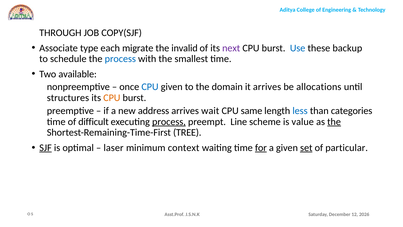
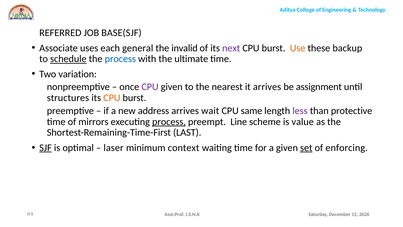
THROUGH: THROUGH -> REFERRED
COPY(SJF: COPY(SJF -> BASE(SJF
type: type -> uses
migrate: migrate -> general
Use colour: blue -> orange
schedule underline: none -> present
smallest: smallest -> ultimate
available: available -> variation
CPU at (150, 87) colour: blue -> purple
domain: domain -> nearest
allocations: allocations -> assignment
less colour: blue -> purple
categories: categories -> protective
difficult: difficult -> mirrors
the at (334, 122) underline: present -> none
TREE: TREE -> LAST
for underline: present -> none
particular: particular -> enforcing
